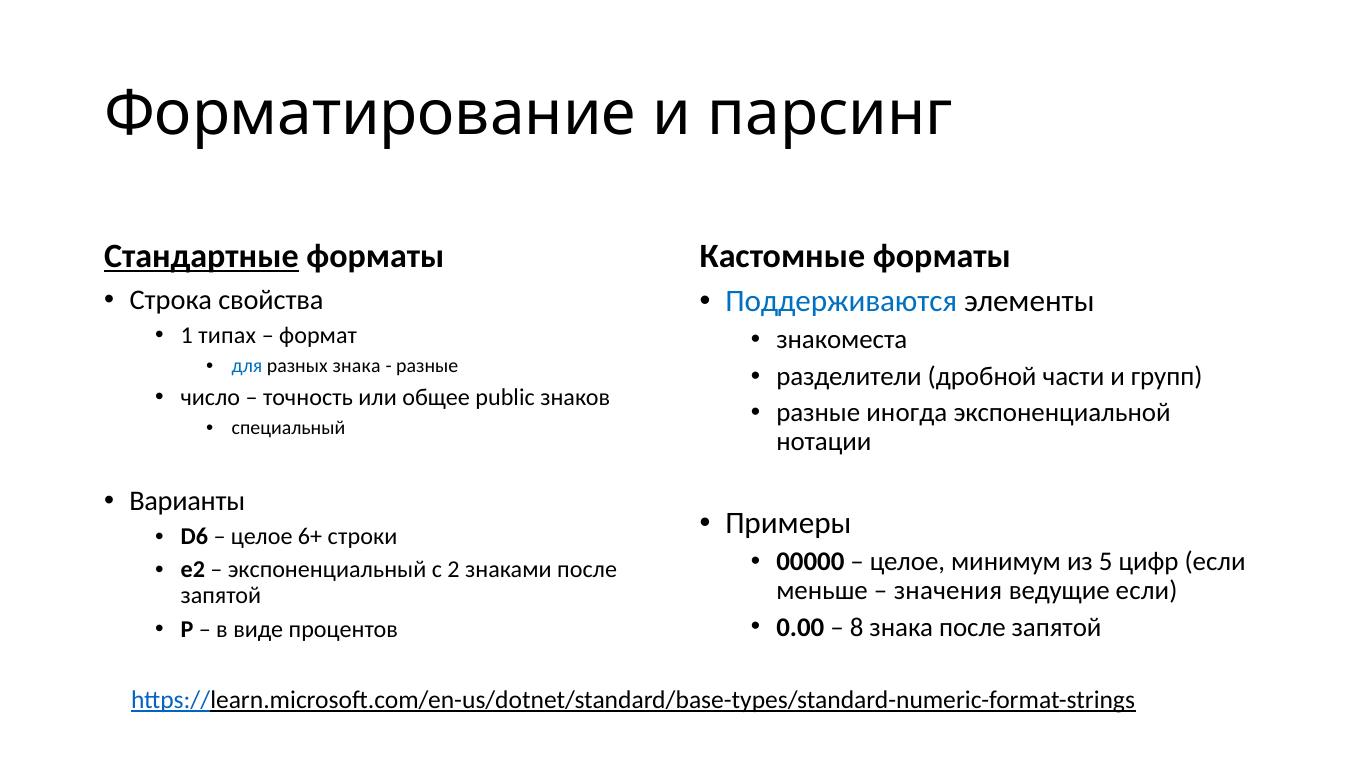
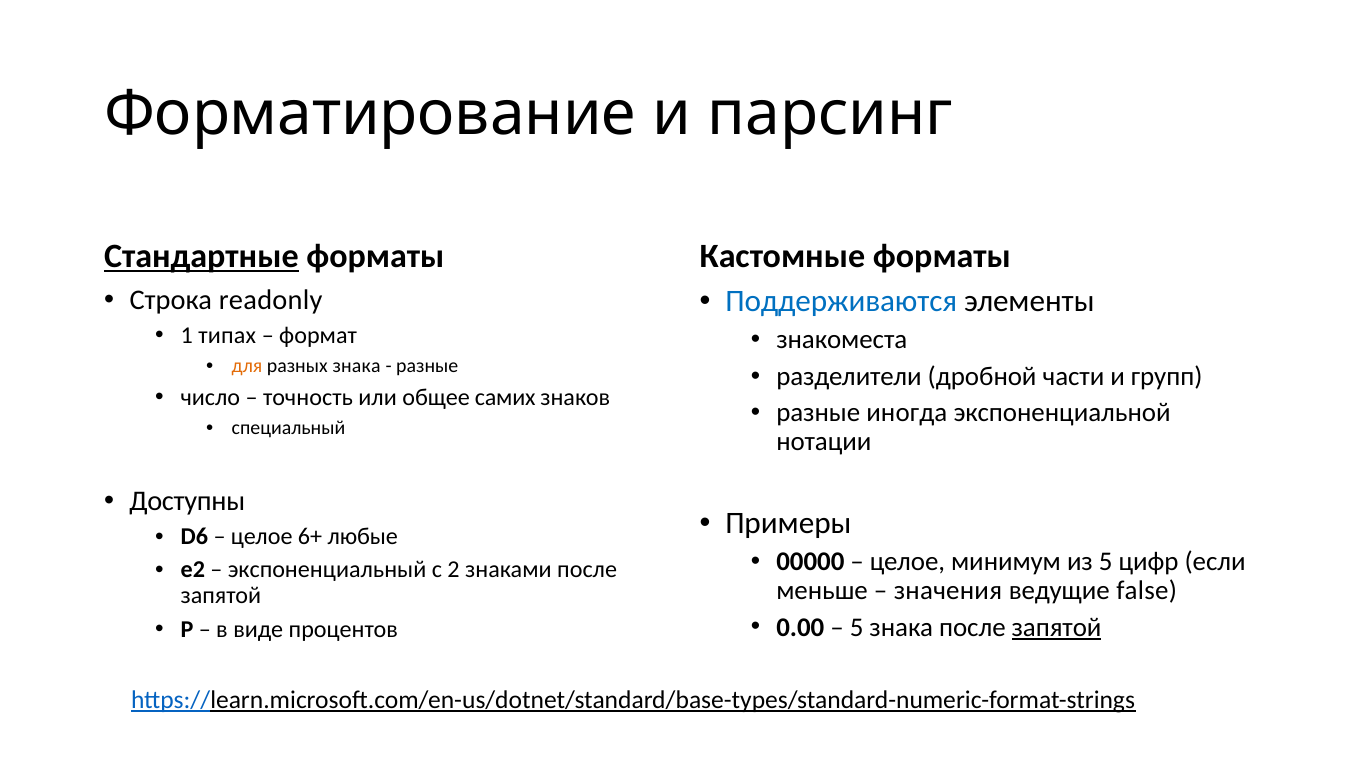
свойства: свойства -> readonly
для colour: blue -> orange
public: public -> самих
Варианты: Варианты -> Доступны
строки: строки -> любые
ведущие если: если -> false
8 at (857, 627): 8 -> 5
запятой at (1057, 627) underline: none -> present
